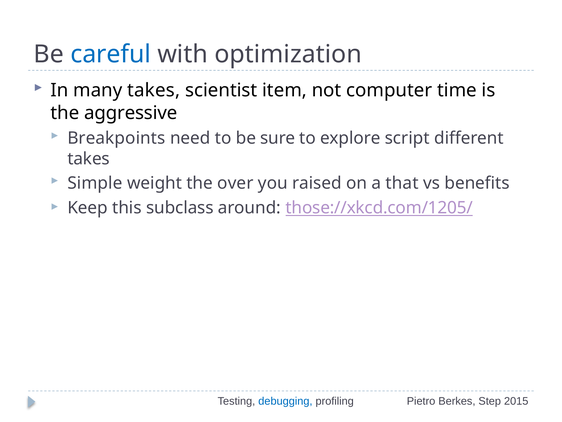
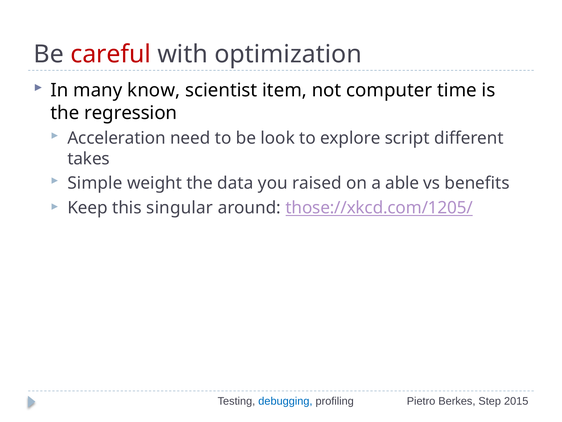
careful colour: blue -> red
many takes: takes -> know
aggressive: aggressive -> regression
Breakpoints: Breakpoints -> Acceleration
sure: sure -> look
over: over -> data
that: that -> able
subclass: subclass -> singular
